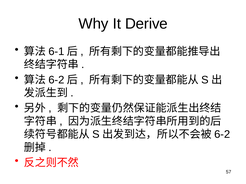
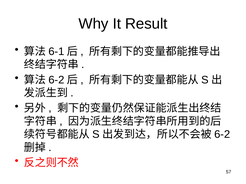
Derive: Derive -> Result
